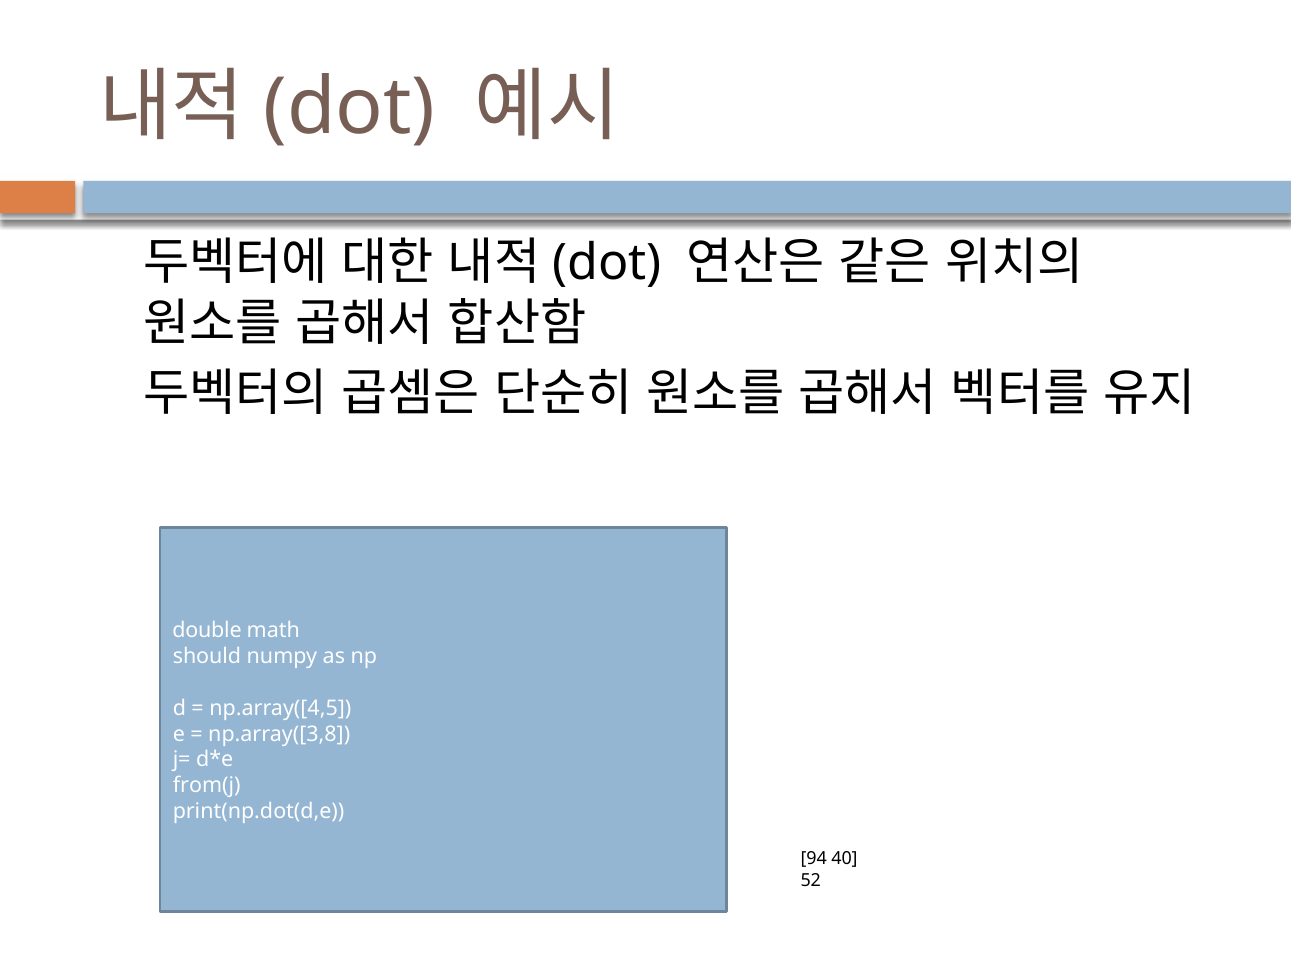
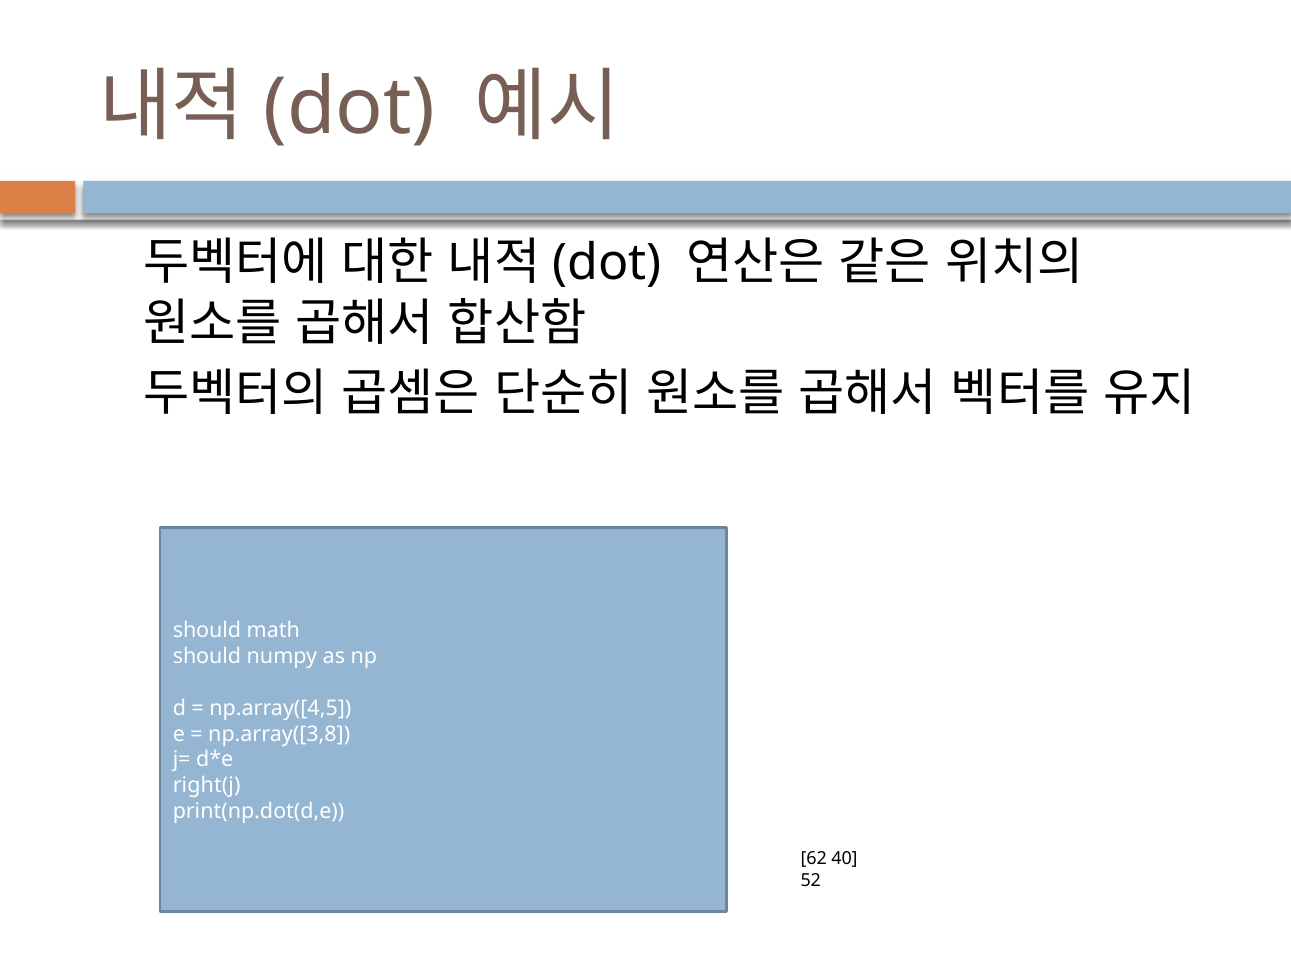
double at (207, 630): double -> should
from(j: from(j -> right(j
94: 94 -> 62
